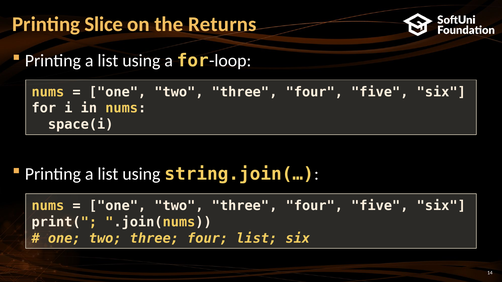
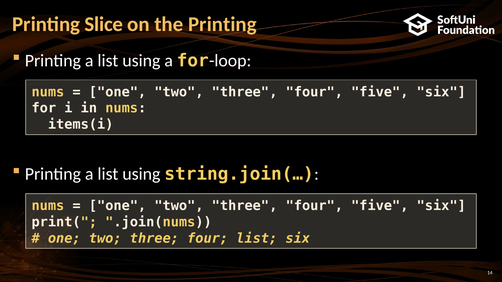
the Returns: Returns -> Printing
space(i: space(i -> items(i
